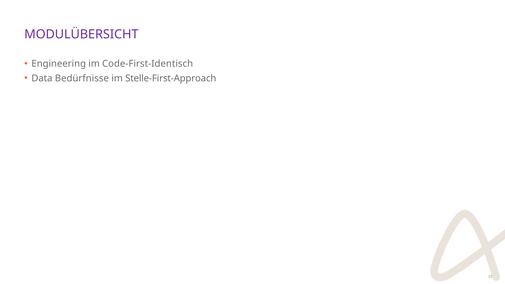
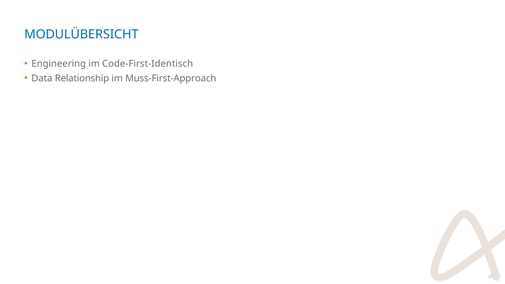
MODULÜBERSICHT colour: purple -> blue
Bedürfnisse: Bedürfnisse -> Relationship
Stelle-First-Approach: Stelle-First-Approach -> Muss-First-Approach
